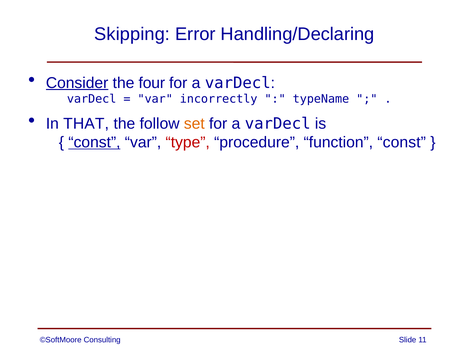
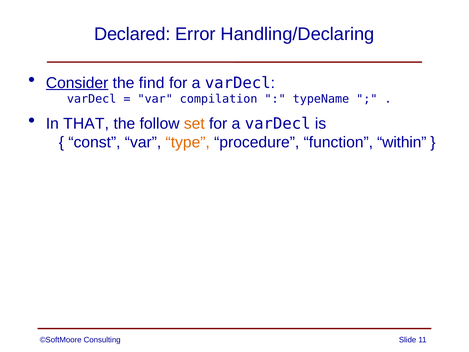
Skipping: Skipping -> Declared
four: four -> find
incorrectly: incorrectly -> compilation
const at (94, 142) underline: present -> none
type colour: red -> orange
function const: const -> within
